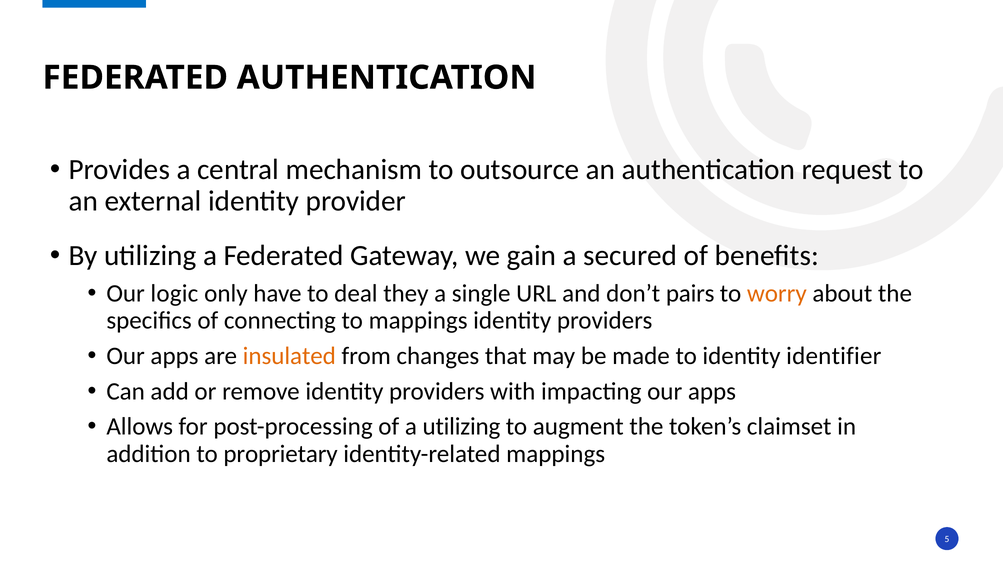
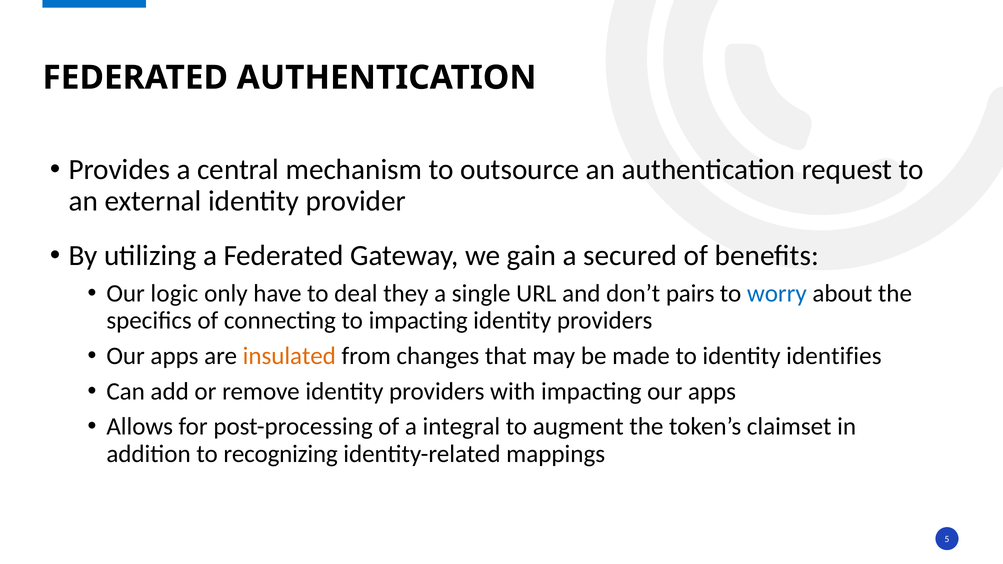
worry colour: orange -> blue
to mappings: mappings -> impacting
identifier: identifier -> identifies
a utilizing: utilizing -> integral
proprietary: proprietary -> recognizing
